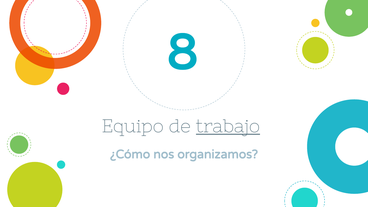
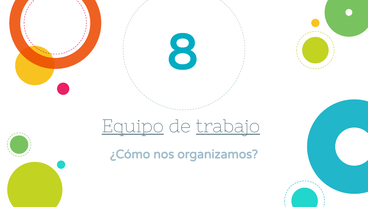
Equipo underline: none -> present
